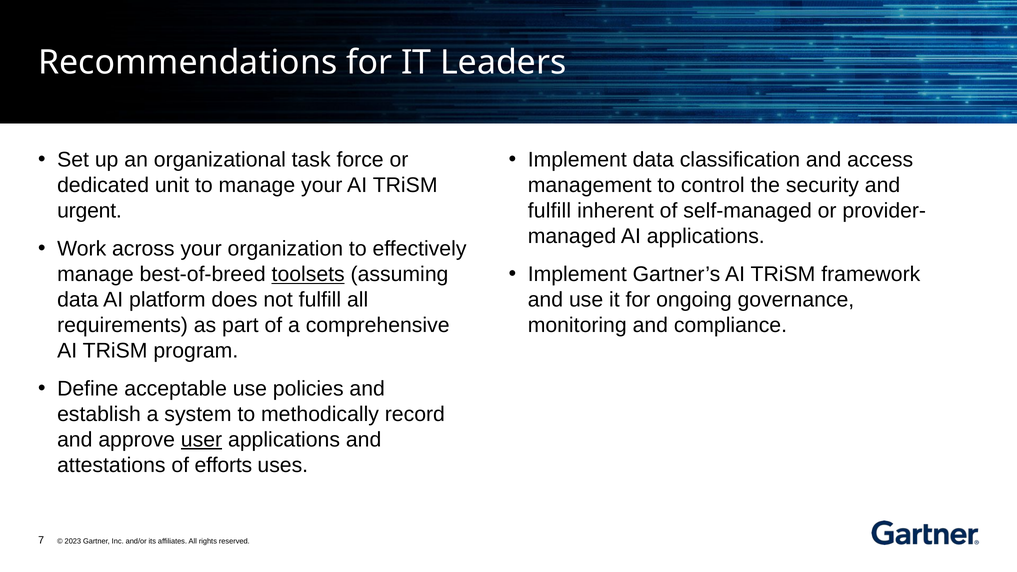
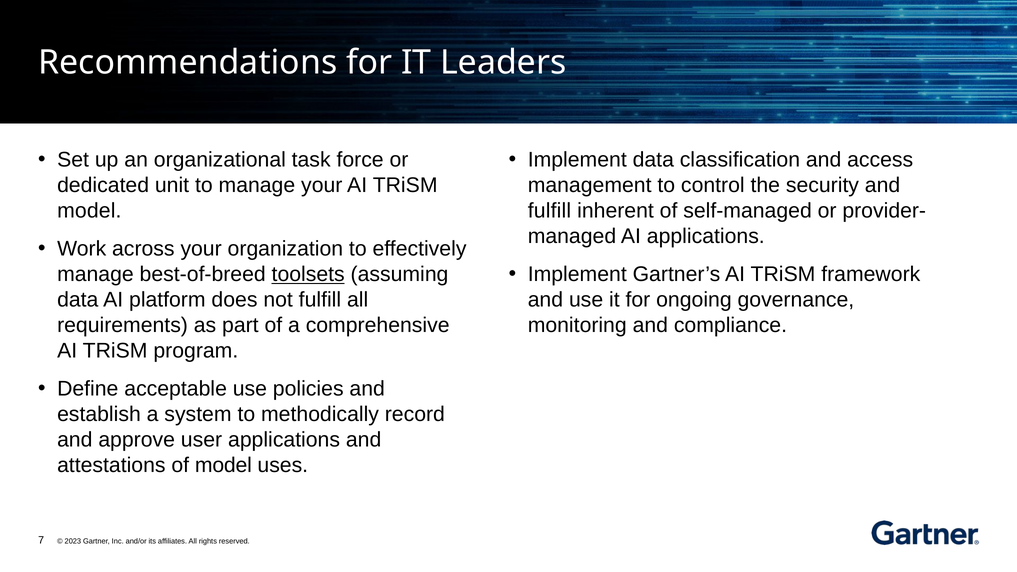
urgent at (90, 211): urgent -> model
user underline: present -> none
of efforts: efforts -> model
